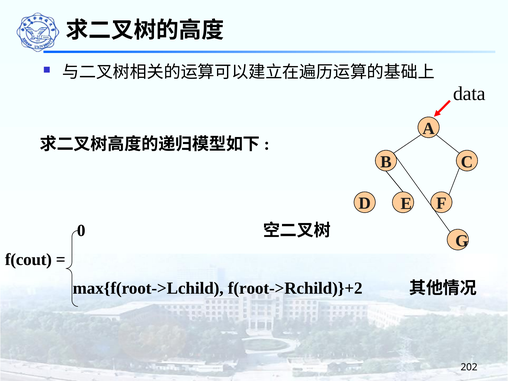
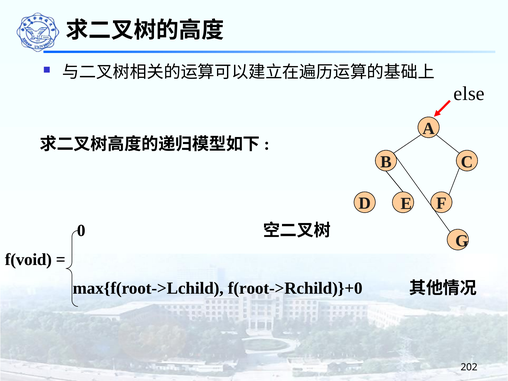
data: data -> else
f(cout: f(cout -> f(void
f(root->Rchild)}+2: f(root->Rchild)}+2 -> f(root->Rchild)}+0
